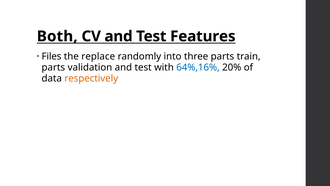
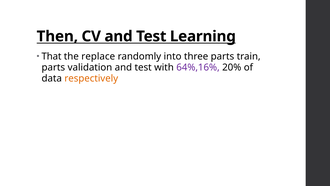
Both: Both -> Then
Features: Features -> Learning
Files: Files -> That
64%,16% colour: blue -> purple
